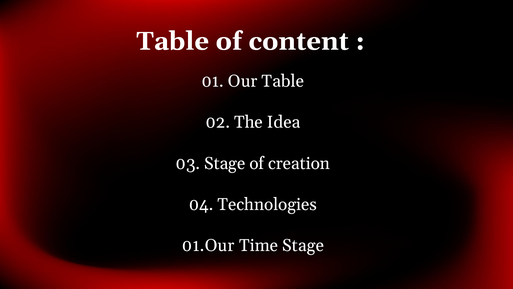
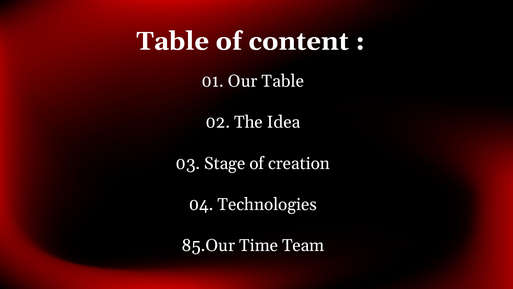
01.Our: 01.Our -> 85.Our
Time Stage: Stage -> Team
